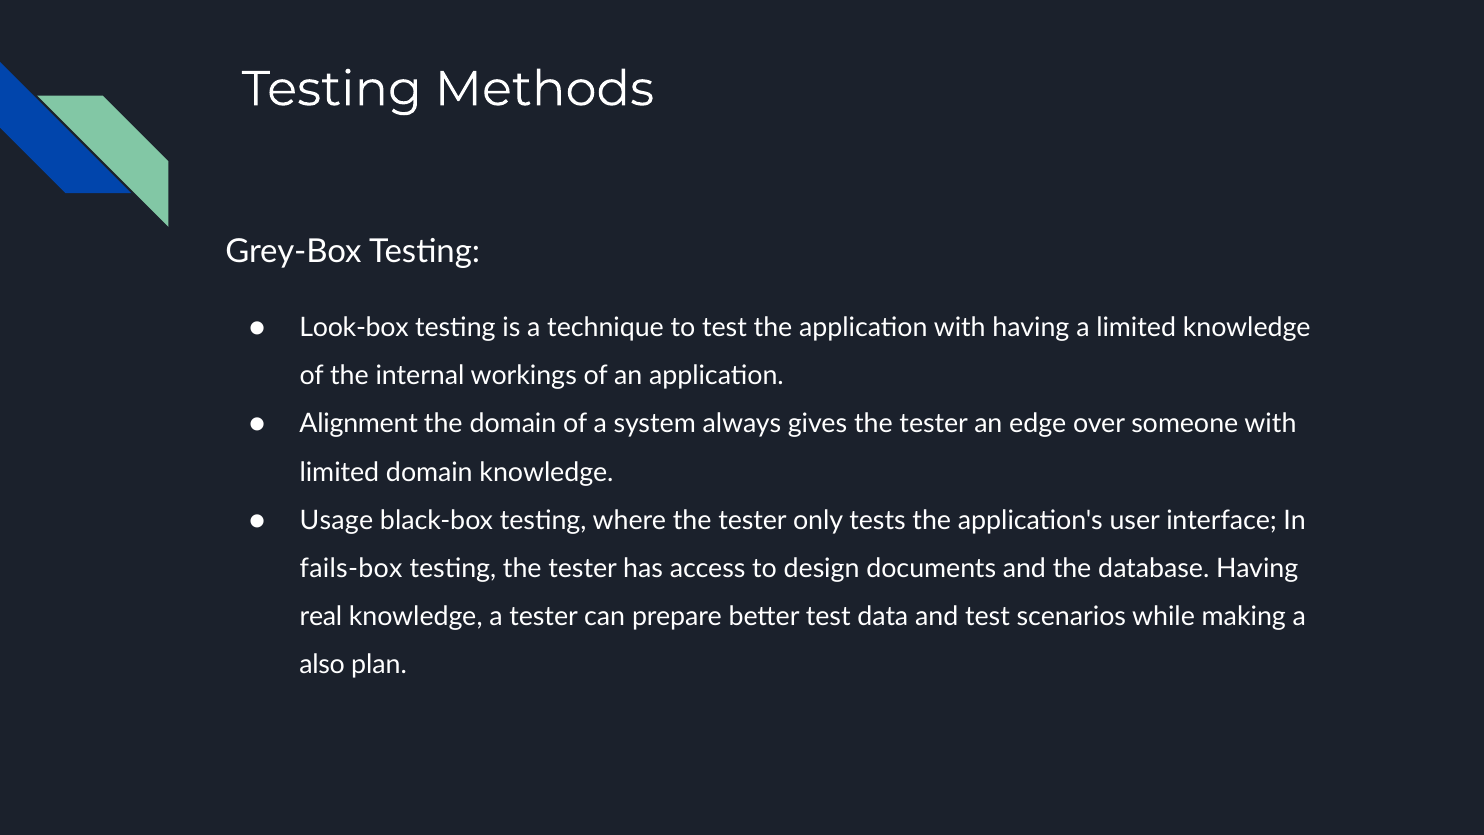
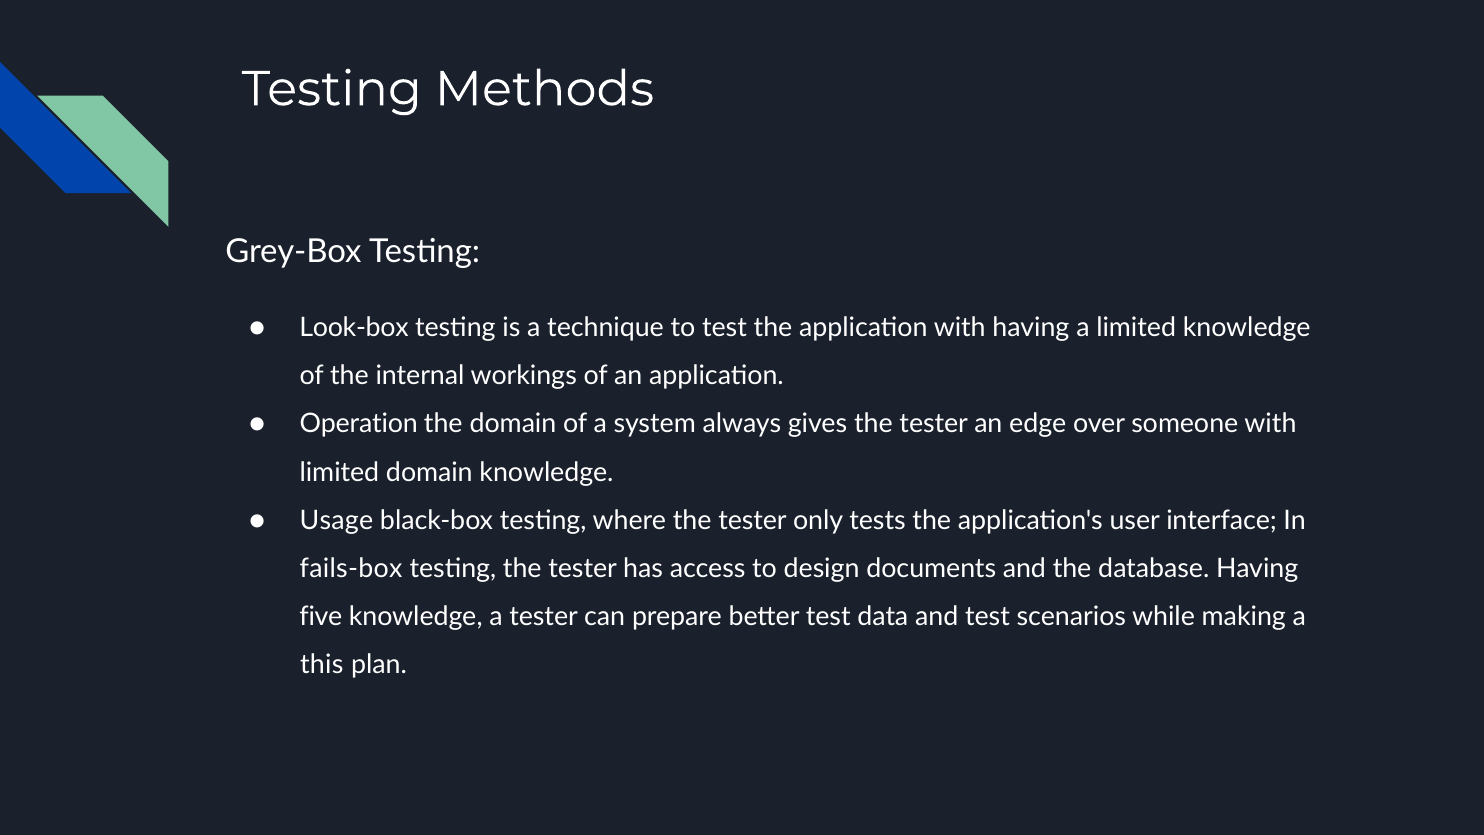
Alignment: Alignment -> Operation
real: real -> five
also: also -> this
